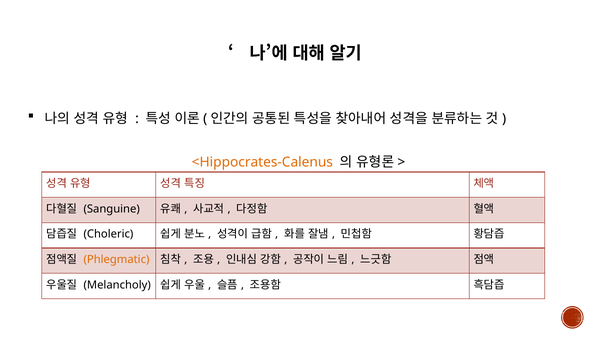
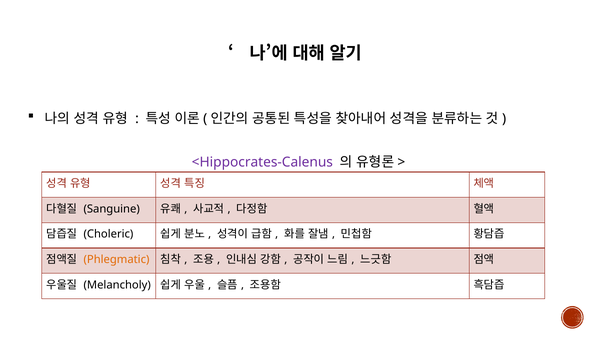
<Hippocrates-Calenus colour: orange -> purple
